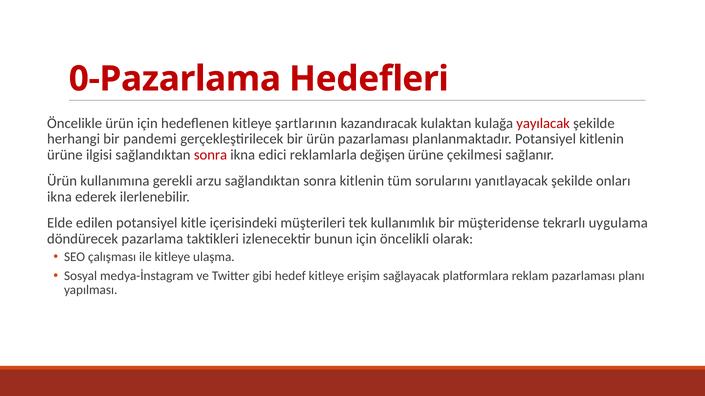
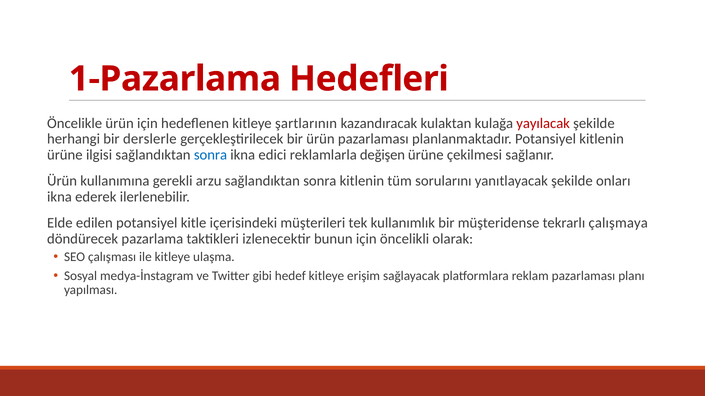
0-Pazarlama: 0-Pazarlama -> 1-Pazarlama
pandemi: pandemi -> derslerle
sonra at (210, 155) colour: red -> blue
uygulama: uygulama -> çalışmaya
